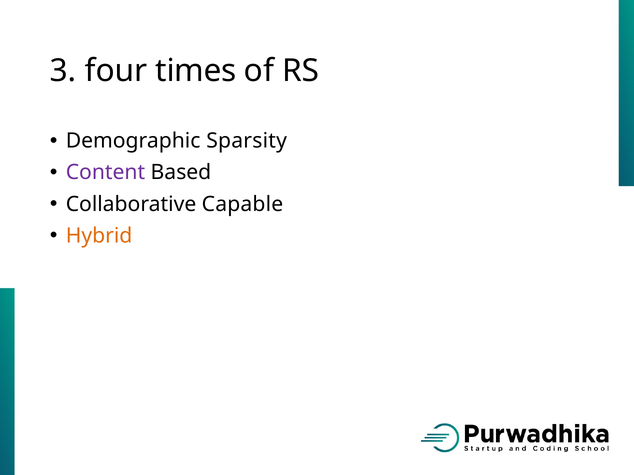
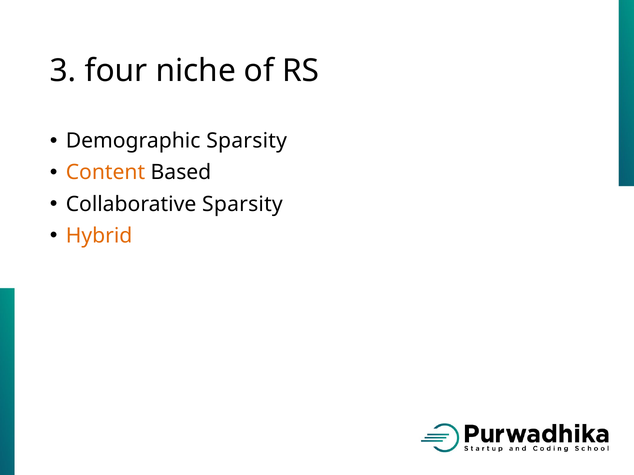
times: times -> niche
Content colour: purple -> orange
Collaborative Capable: Capable -> Sparsity
